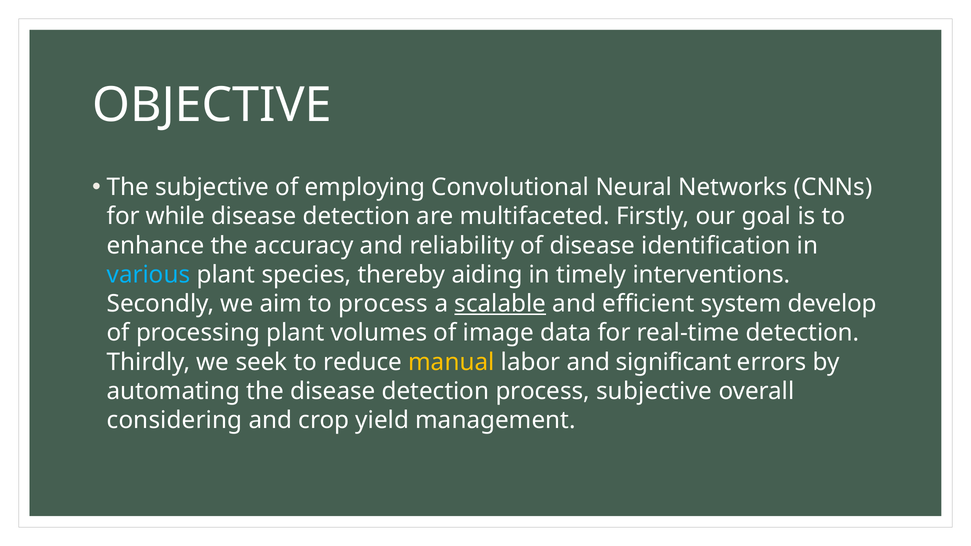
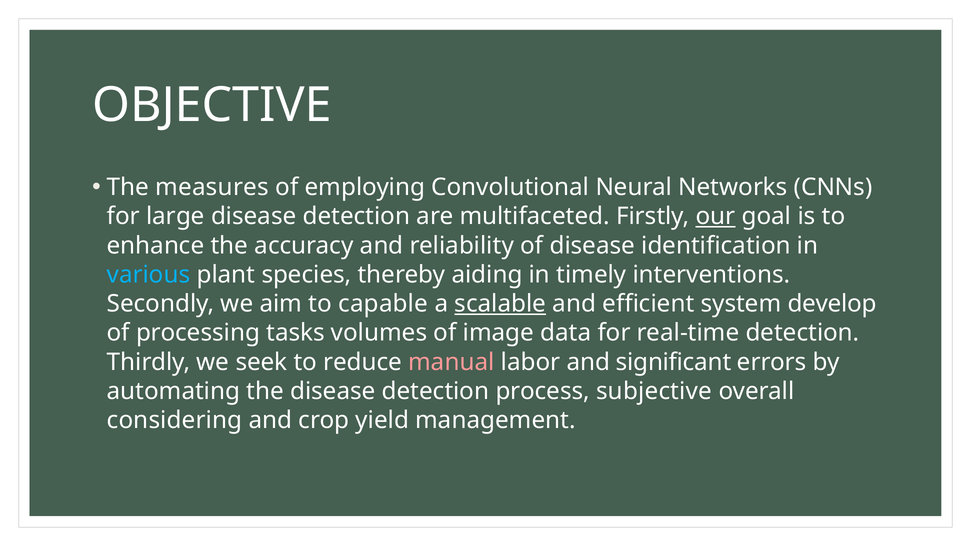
The subjective: subjective -> measures
while: while -> large
our underline: none -> present
to process: process -> capable
processing plant: plant -> tasks
manual colour: yellow -> pink
